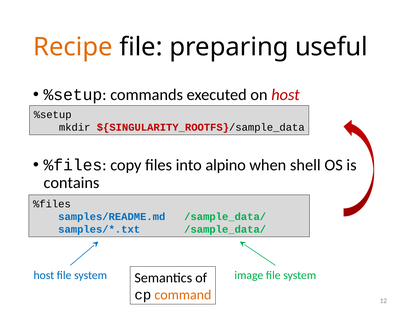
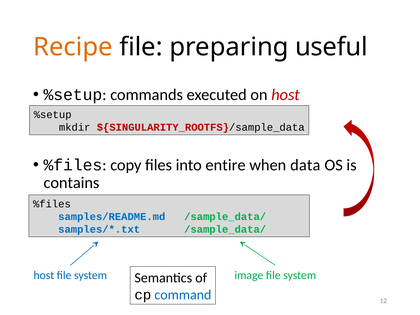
alpino: alpino -> entire
shell: shell -> data
command colour: orange -> blue
